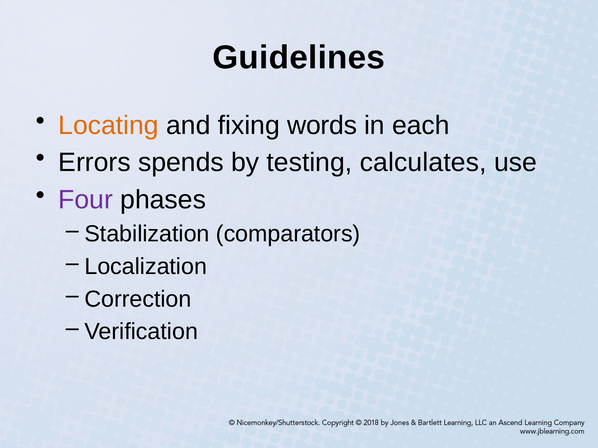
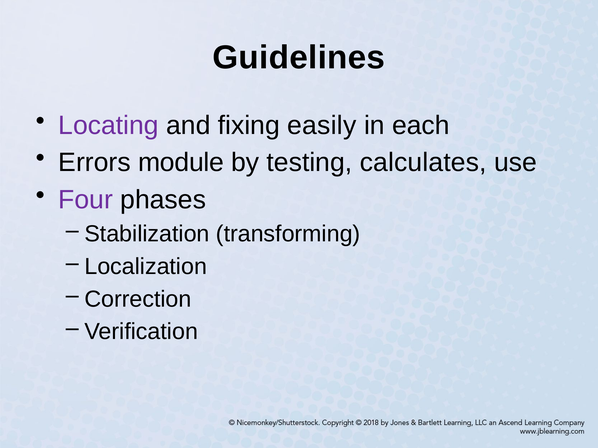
Locating colour: orange -> purple
words: words -> easily
spends: spends -> module
comparators: comparators -> transforming
